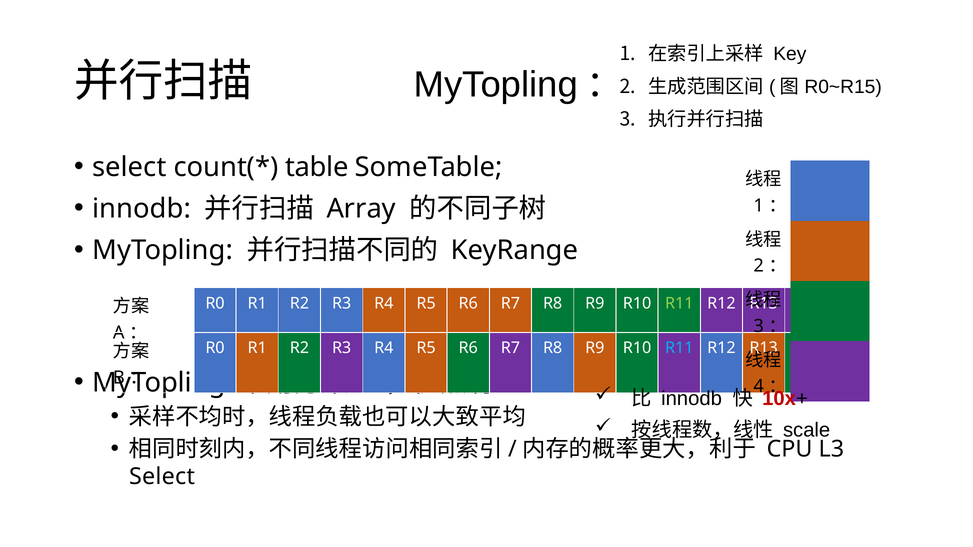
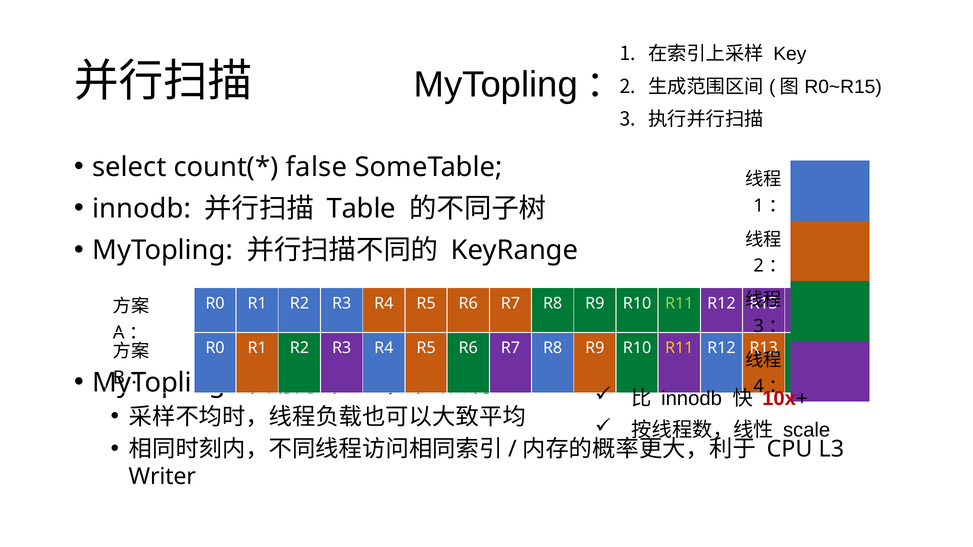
table: table -> false
Array: Array -> Table
R11 at (679, 348) colour: light blue -> yellow
Select at (162, 477): Select -> Writer
